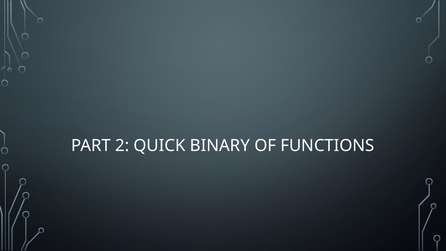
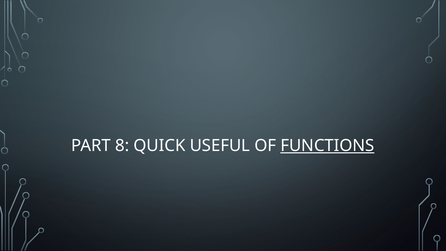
2: 2 -> 8
BINARY: BINARY -> USEFUL
FUNCTIONS underline: none -> present
